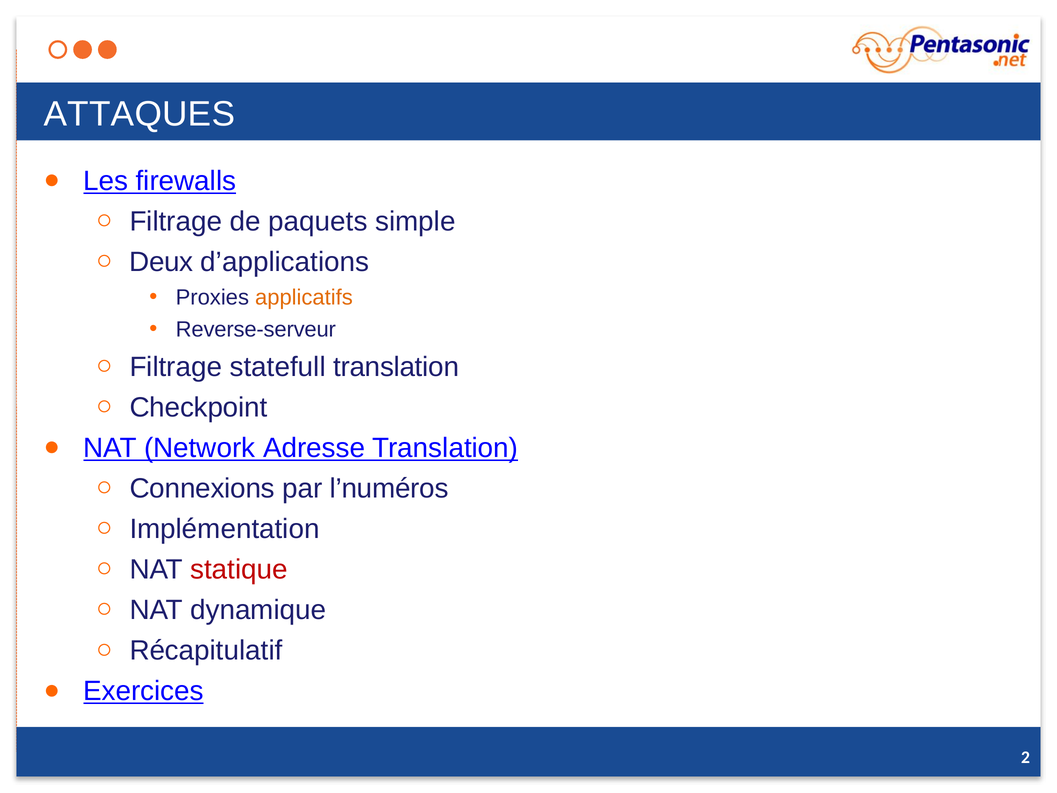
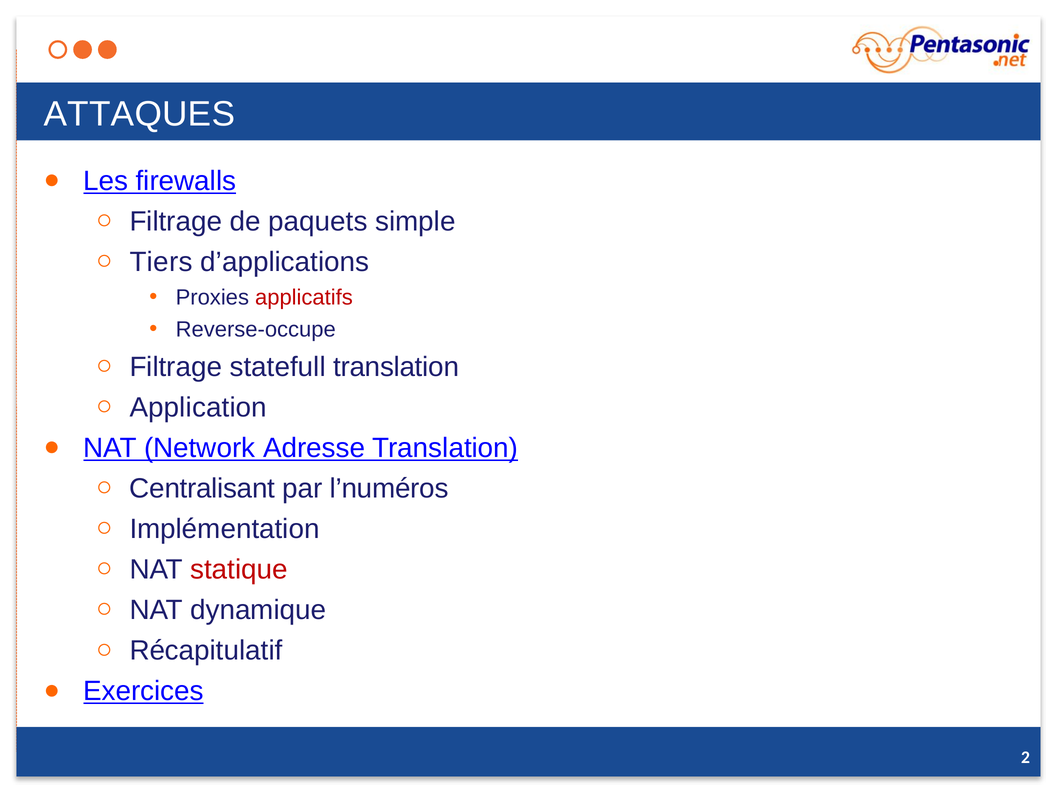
Deux: Deux -> Tiers
applicatifs colour: orange -> red
Reverse-serveur: Reverse-serveur -> Reverse-occupe
Checkpoint: Checkpoint -> Application
Connexions: Connexions -> Centralisant
